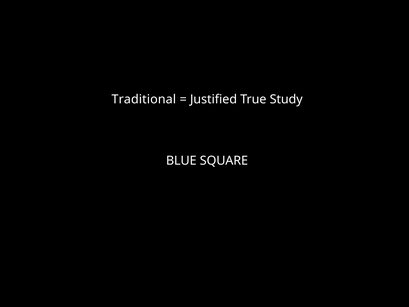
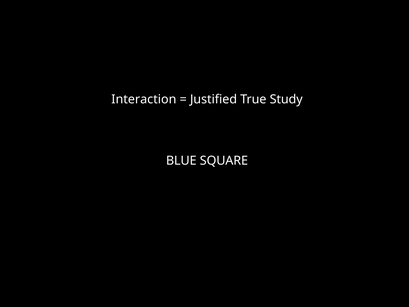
Traditional: Traditional -> Interaction
